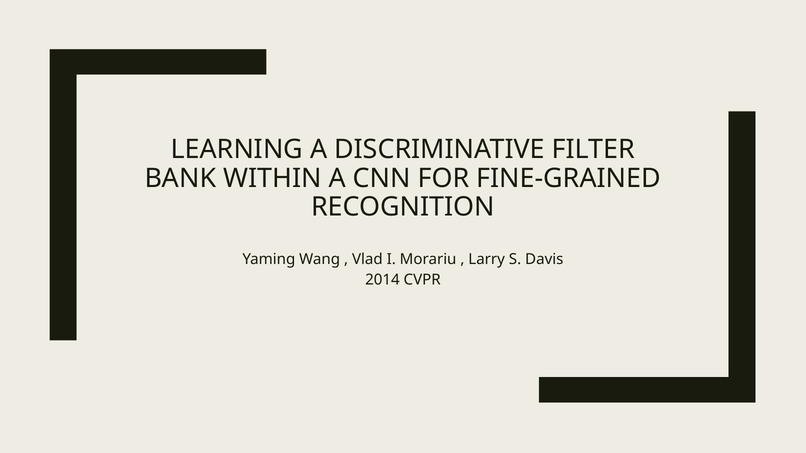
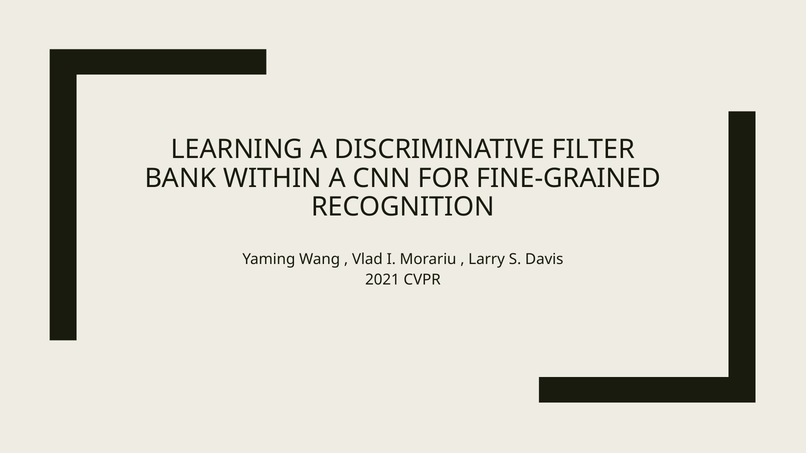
2014: 2014 -> 2021
